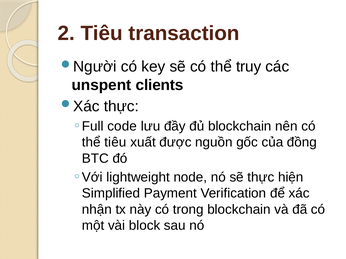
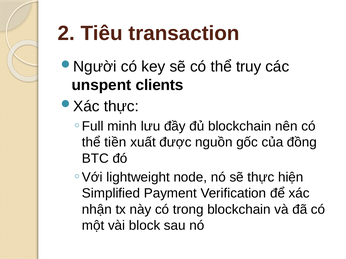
code: code -> minh
thể tiêu: tiêu -> tiền
